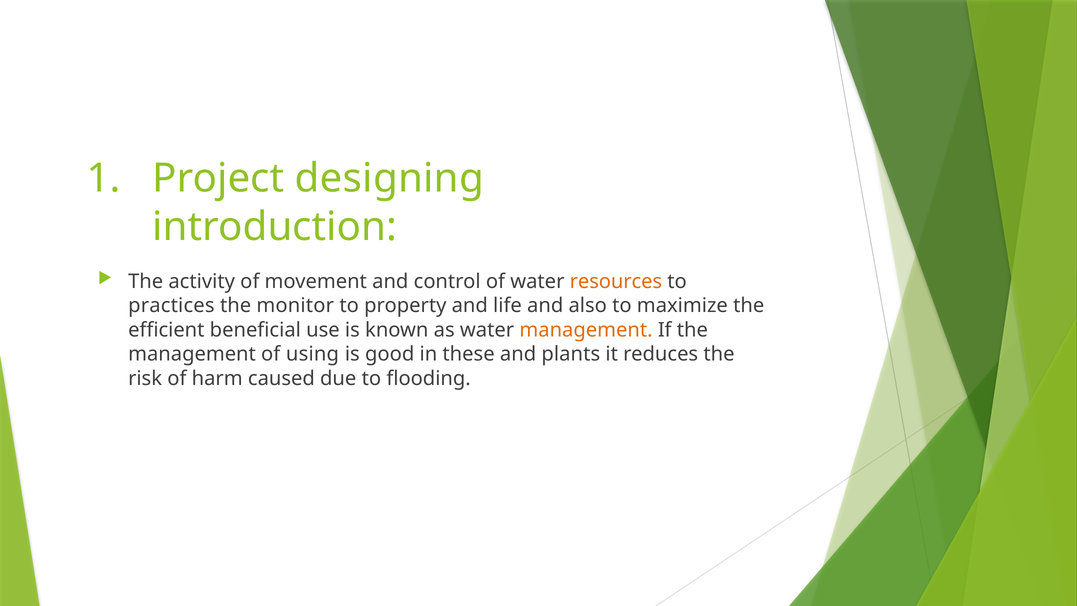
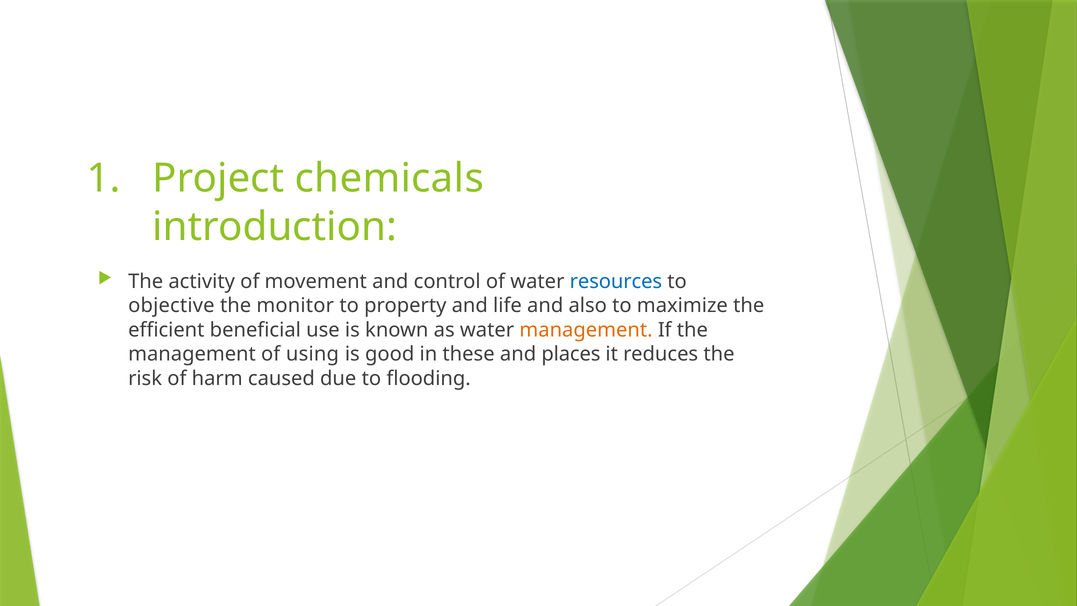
designing: designing -> chemicals
resources colour: orange -> blue
practices: practices -> objective
plants: plants -> places
